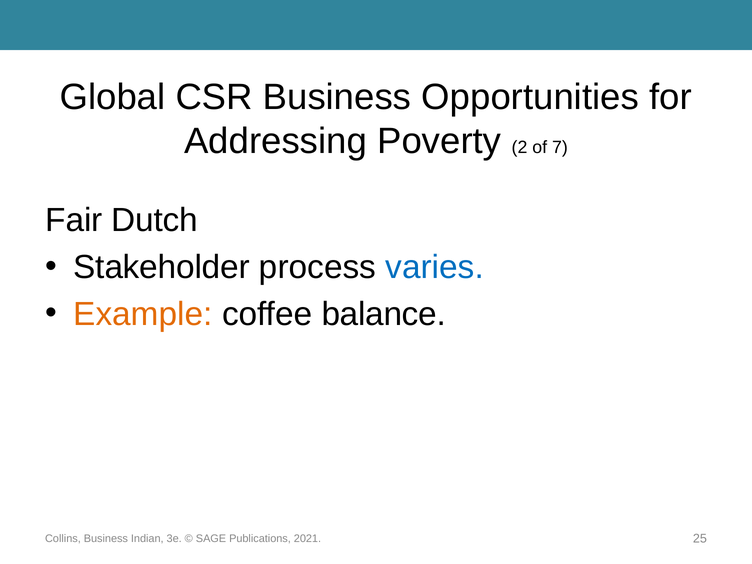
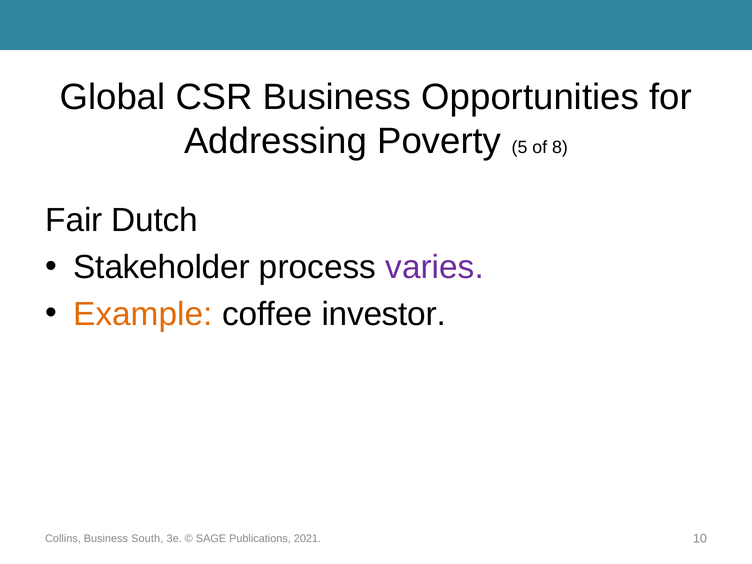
2: 2 -> 5
7: 7 -> 8
varies colour: blue -> purple
balance: balance -> investor
Indian: Indian -> South
25: 25 -> 10
